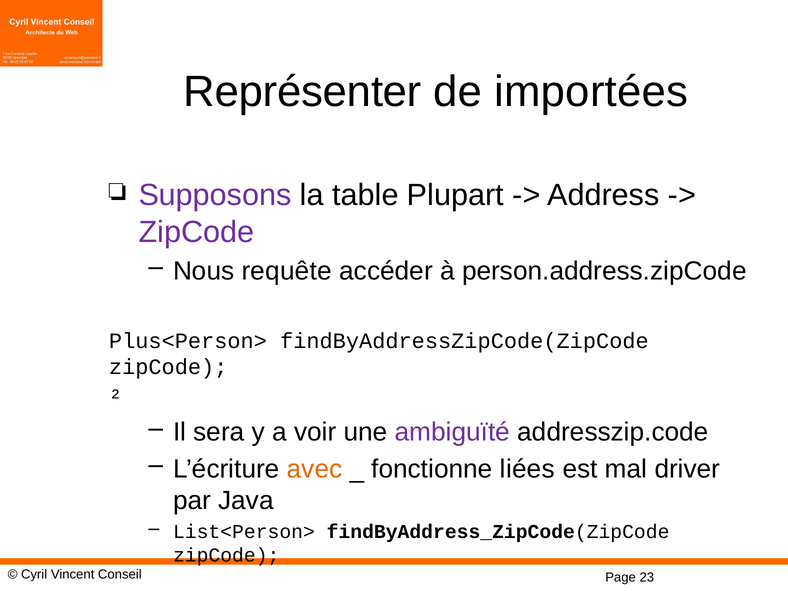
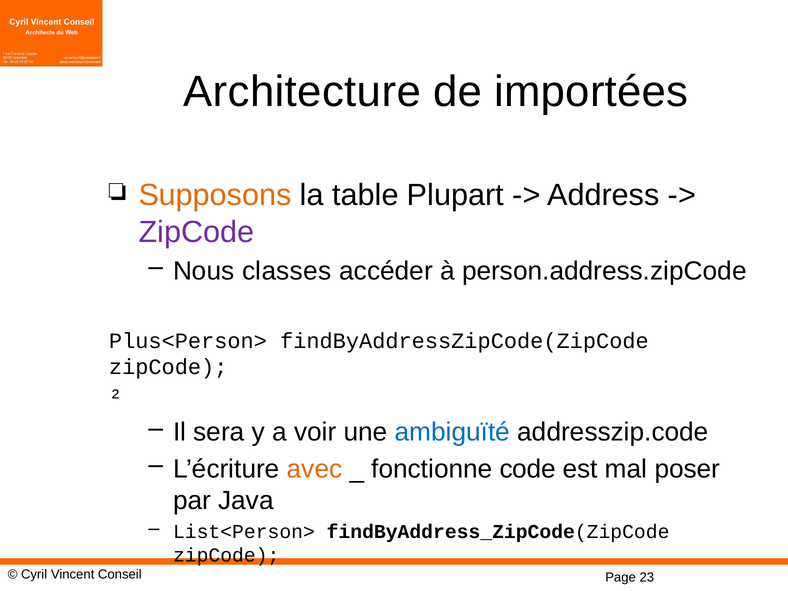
Représenter: Représenter -> Architecture
Supposons colour: purple -> orange
requête: requête -> classes
ambiguïté colour: purple -> blue
liées: liées -> code
driver: driver -> poser
